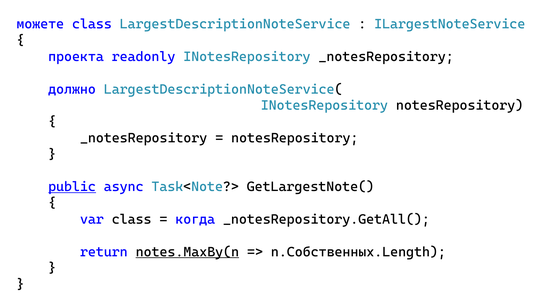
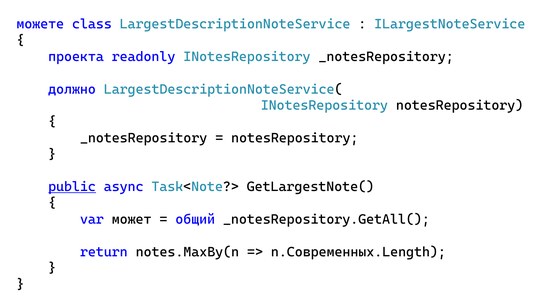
var class: class -> может
когда: когда -> общий
notes.MaxBy(n underline: present -> none
n.Собственных.Length: n.Собственных.Length -> n.Современных.Length
